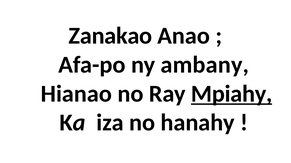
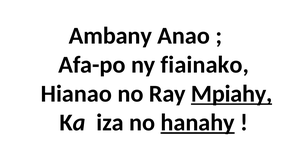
Zanakao: Zanakao -> Ambany
ambany: ambany -> fiainako
hanahy underline: none -> present
